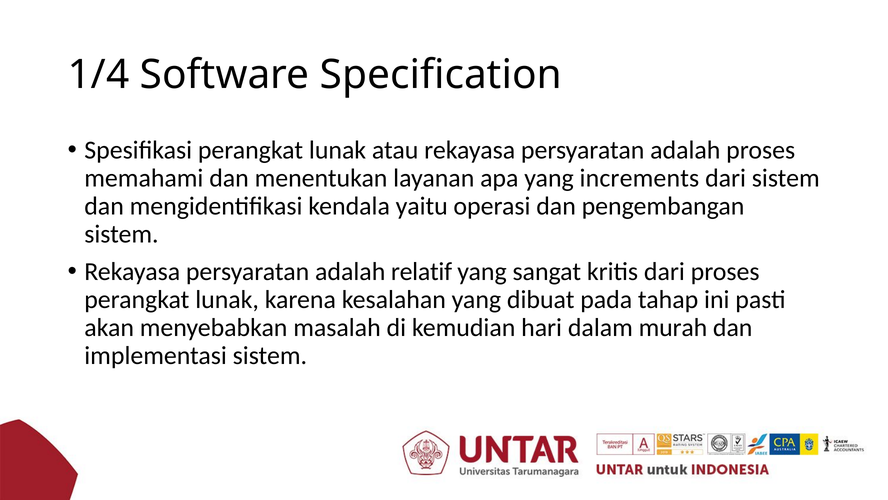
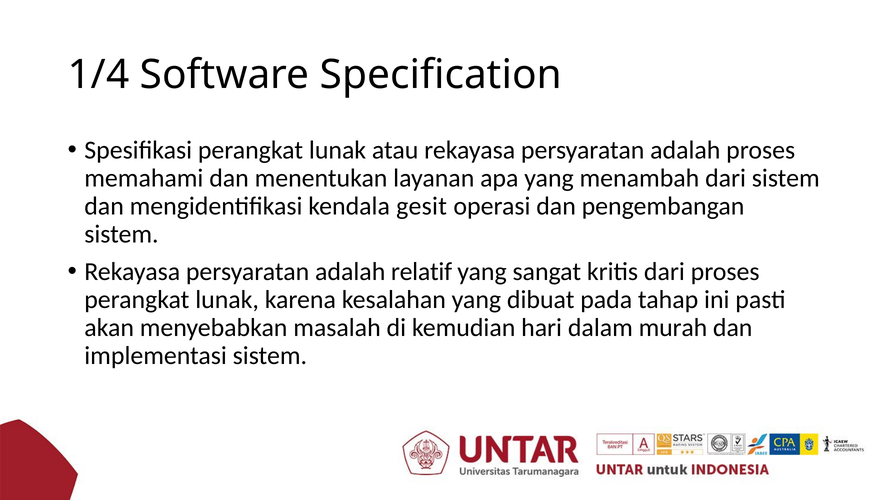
increments: increments -> menambah
yaitu: yaitu -> gesit
